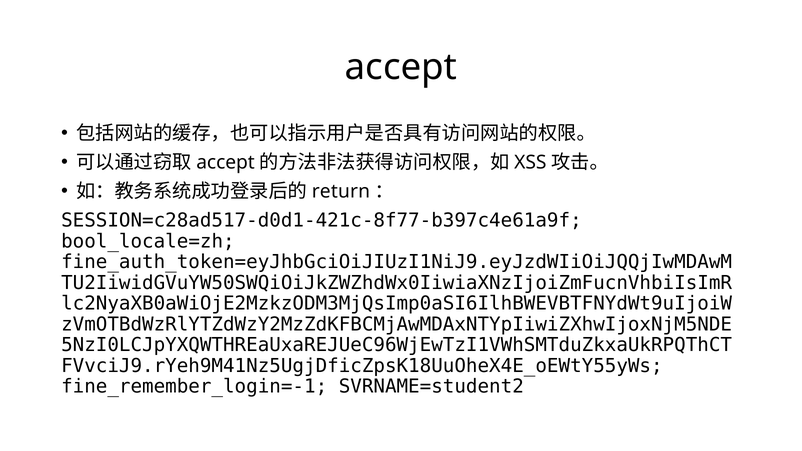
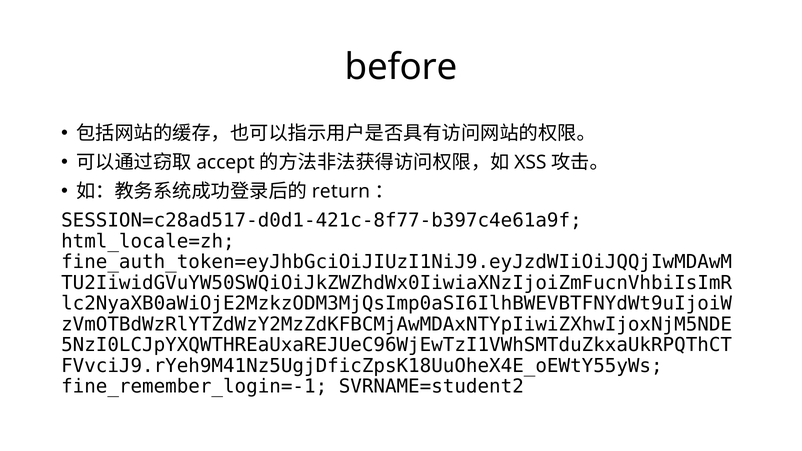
accept at (401, 67): accept -> before
bool_locale=zh: bool_locale=zh -> html_locale=zh
